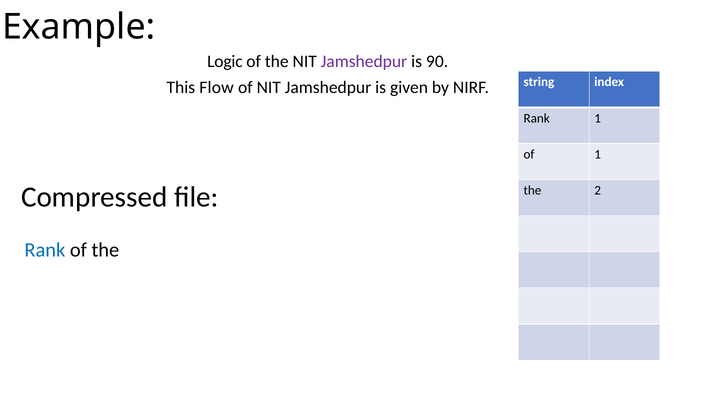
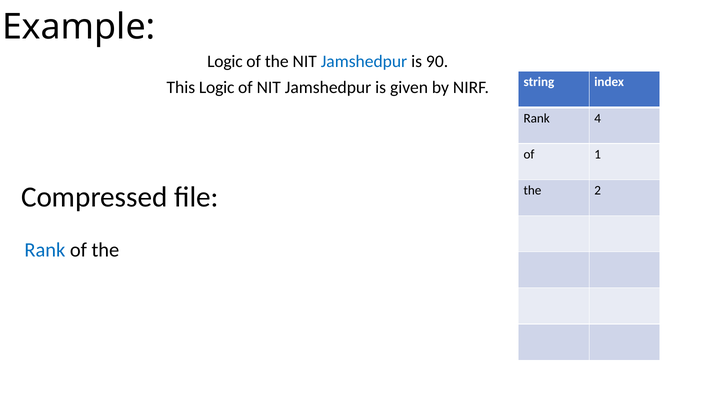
Jamshedpur at (364, 61) colour: purple -> blue
This Flow: Flow -> Logic
Rank 1: 1 -> 4
